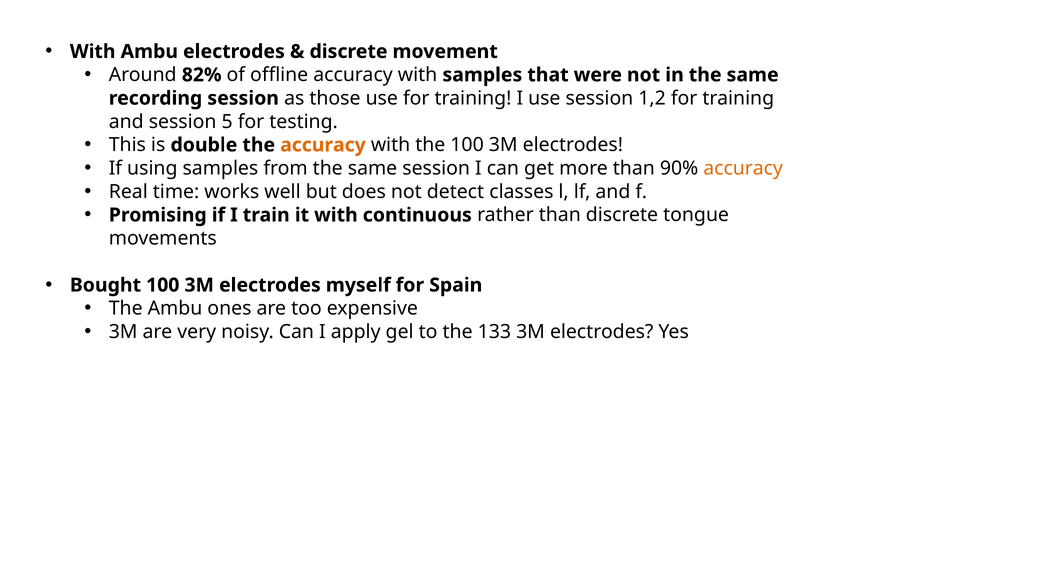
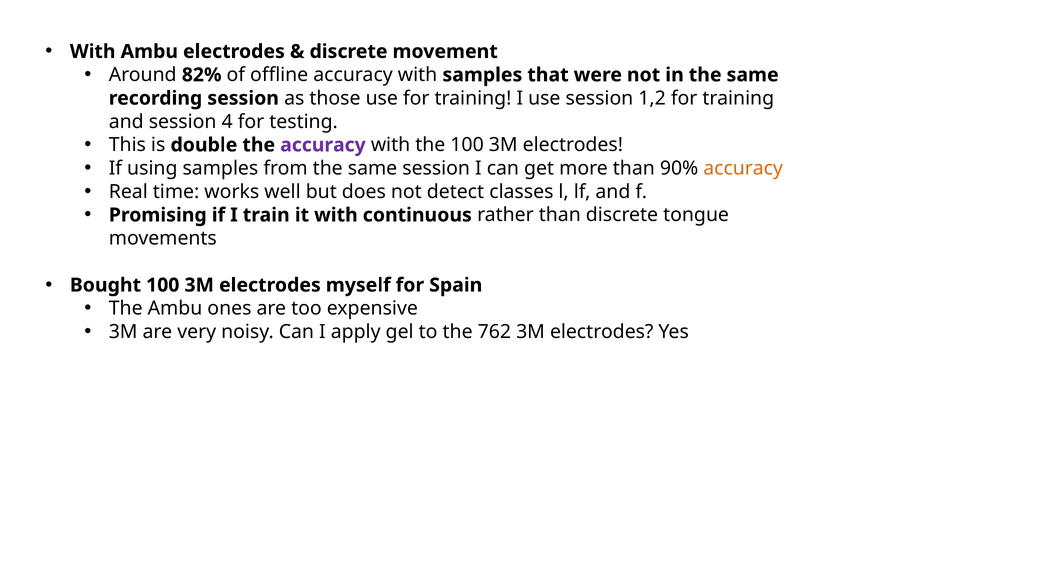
5: 5 -> 4
accuracy at (323, 145) colour: orange -> purple
133: 133 -> 762
